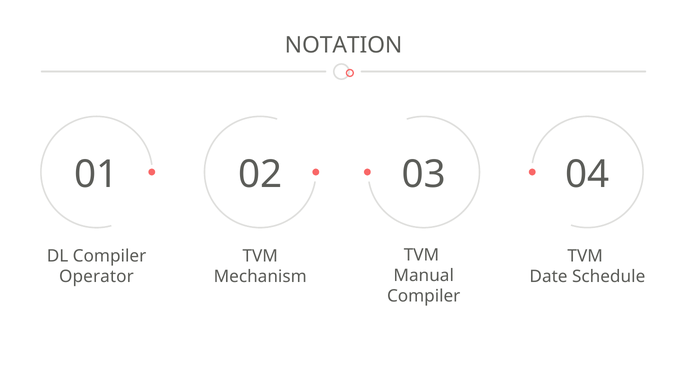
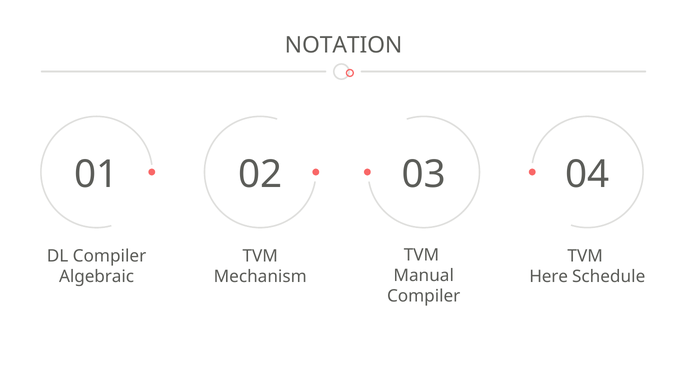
Operator: Operator -> Algebraic
Date: Date -> Here
